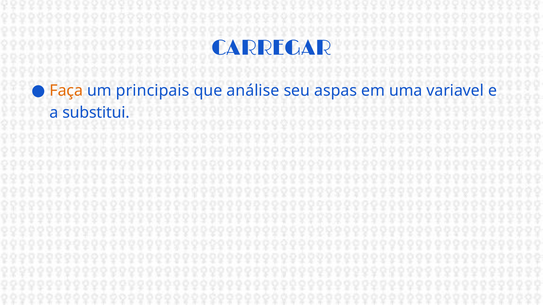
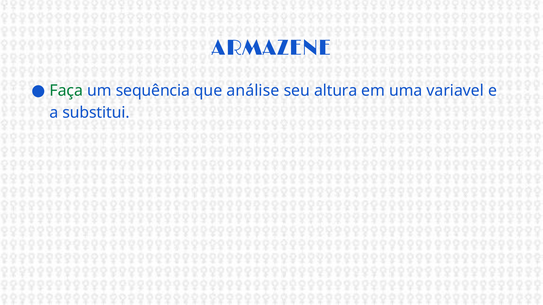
CARREGAR: CARREGAR -> ARMAZENE
Faça colour: orange -> green
principais: principais -> sequência
aspas: aspas -> altura
